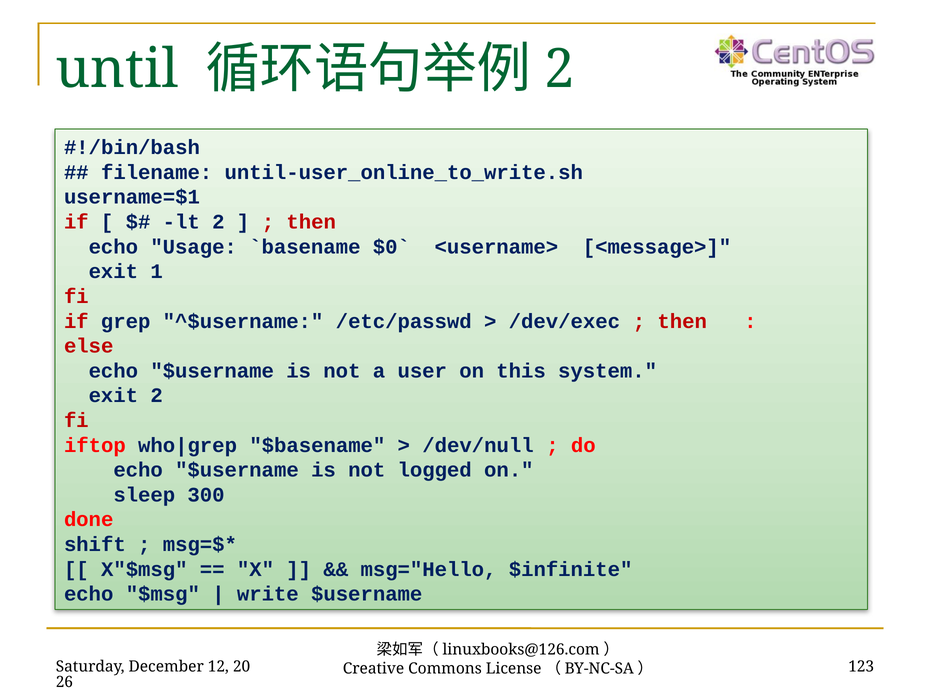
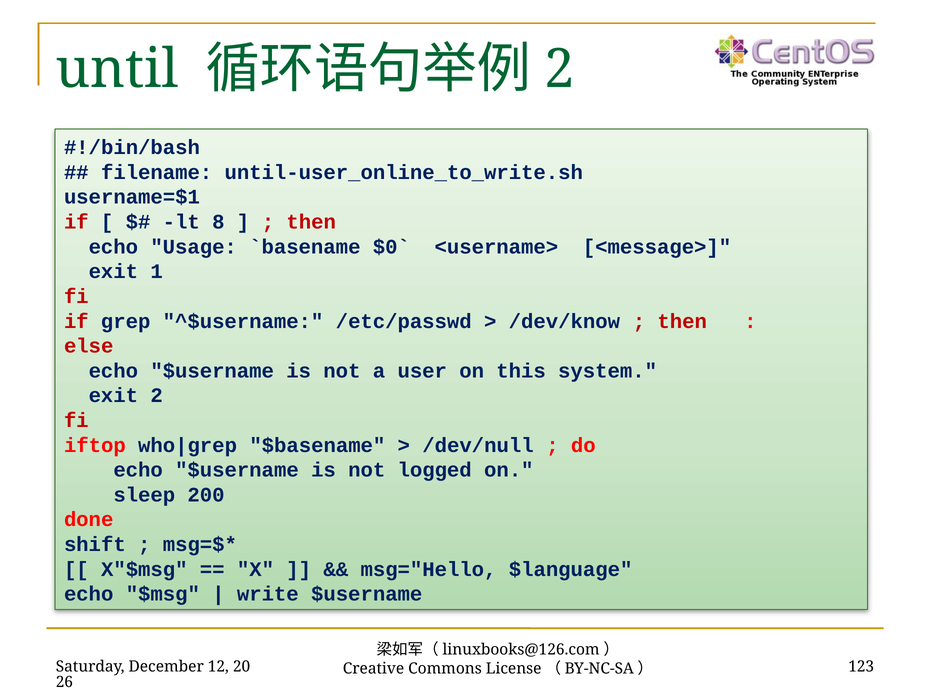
lt 2: 2 -> 8
/dev/exec: /dev/exec -> /dev/know
300: 300 -> 200
$infinite: $infinite -> $language
